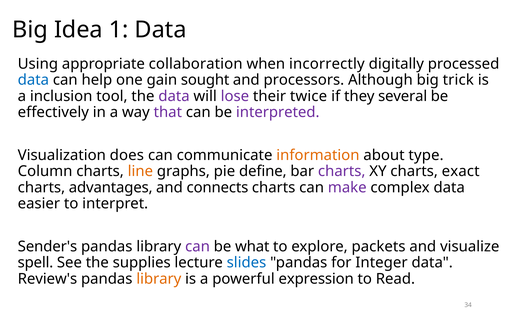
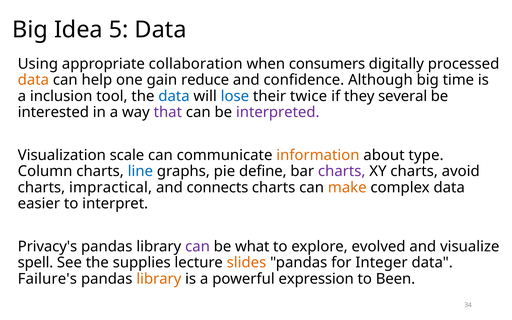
1: 1 -> 5
incorrectly: incorrectly -> consumers
data at (33, 80) colour: blue -> orange
sought: sought -> reduce
processors: processors -> confidence
trick: trick -> time
data at (174, 96) colour: purple -> blue
lose colour: purple -> blue
effectively: effectively -> interested
does: does -> scale
line colour: orange -> blue
exact: exact -> avoid
advantages: advantages -> impractical
make colour: purple -> orange
Sender's: Sender's -> Privacy's
packets: packets -> evolved
slides colour: blue -> orange
Review's: Review's -> Failure's
Read: Read -> Been
